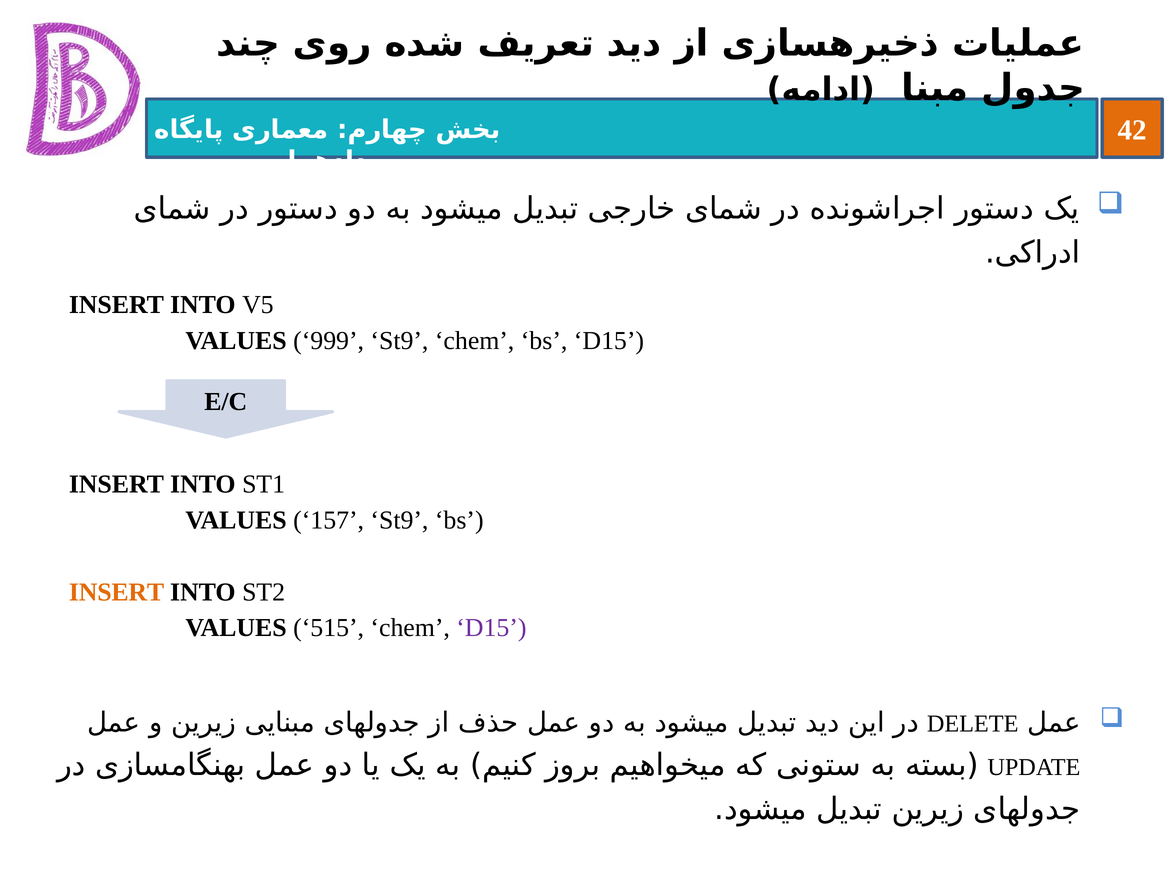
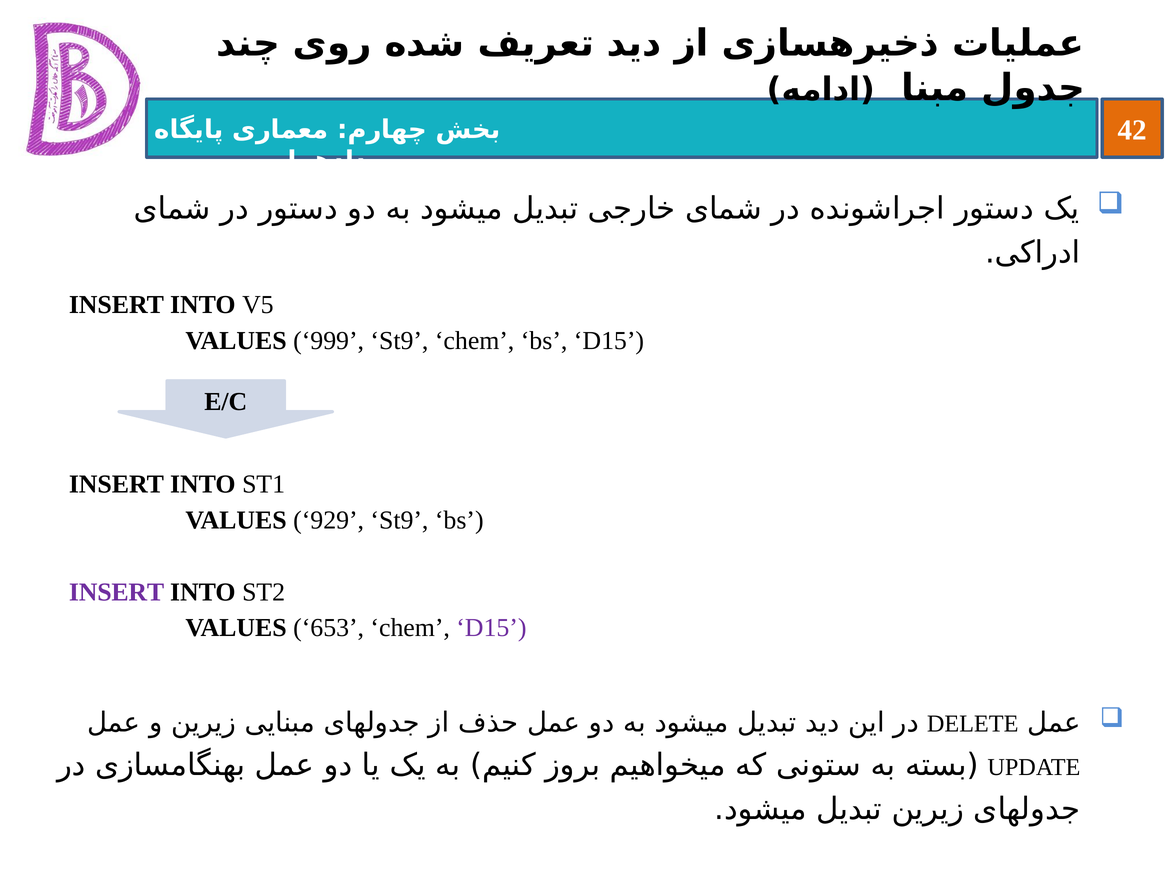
157: 157 -> 929
INSERT at (117, 592) colour: orange -> purple
515: 515 -> 653
